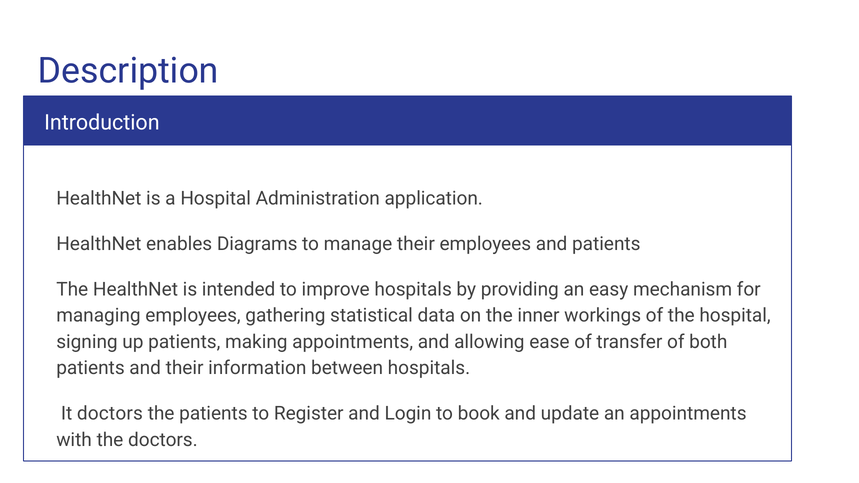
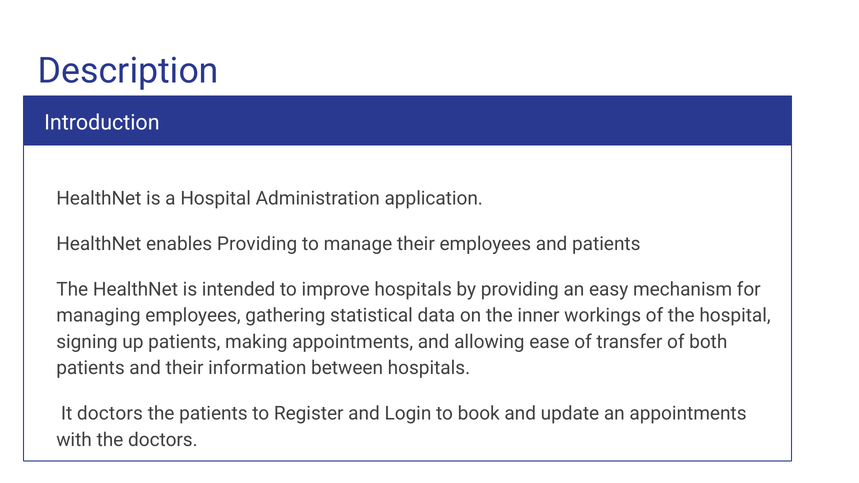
enables Diagrams: Diagrams -> Providing
